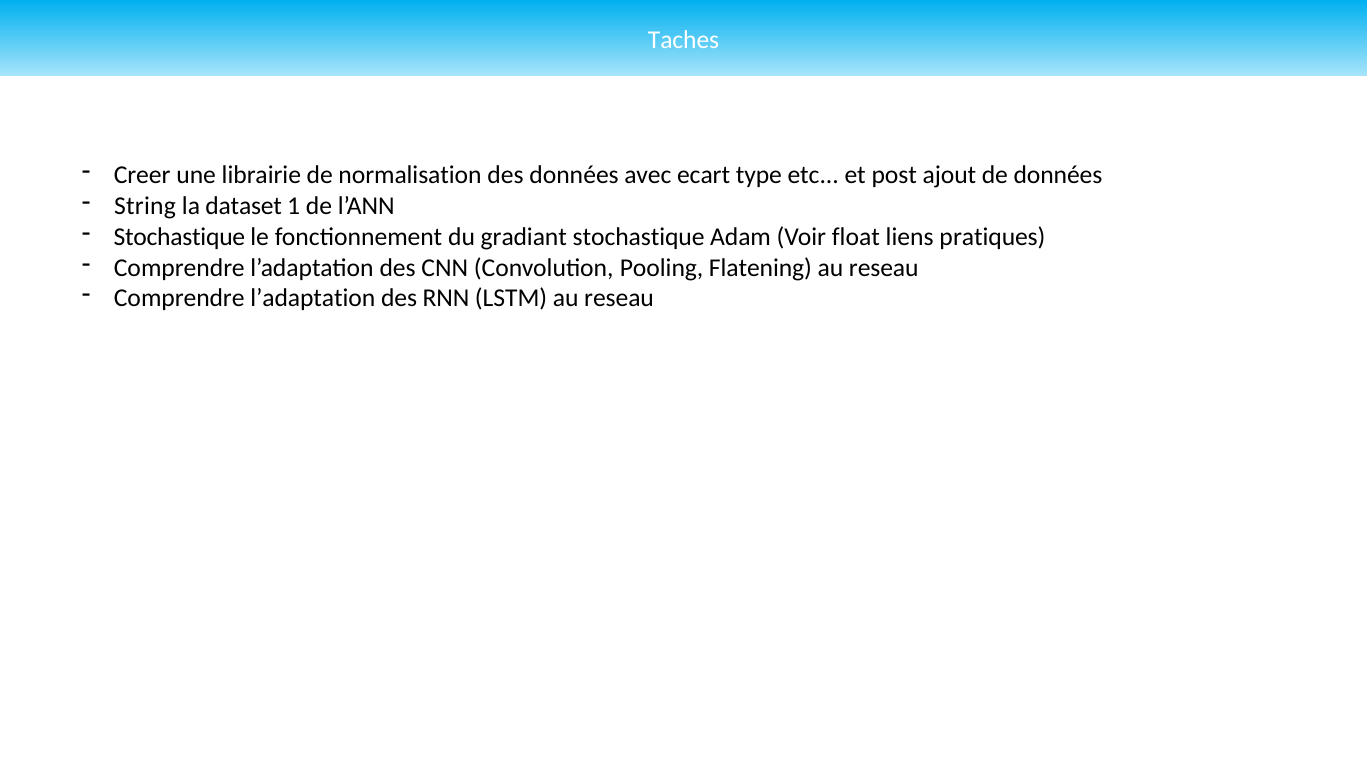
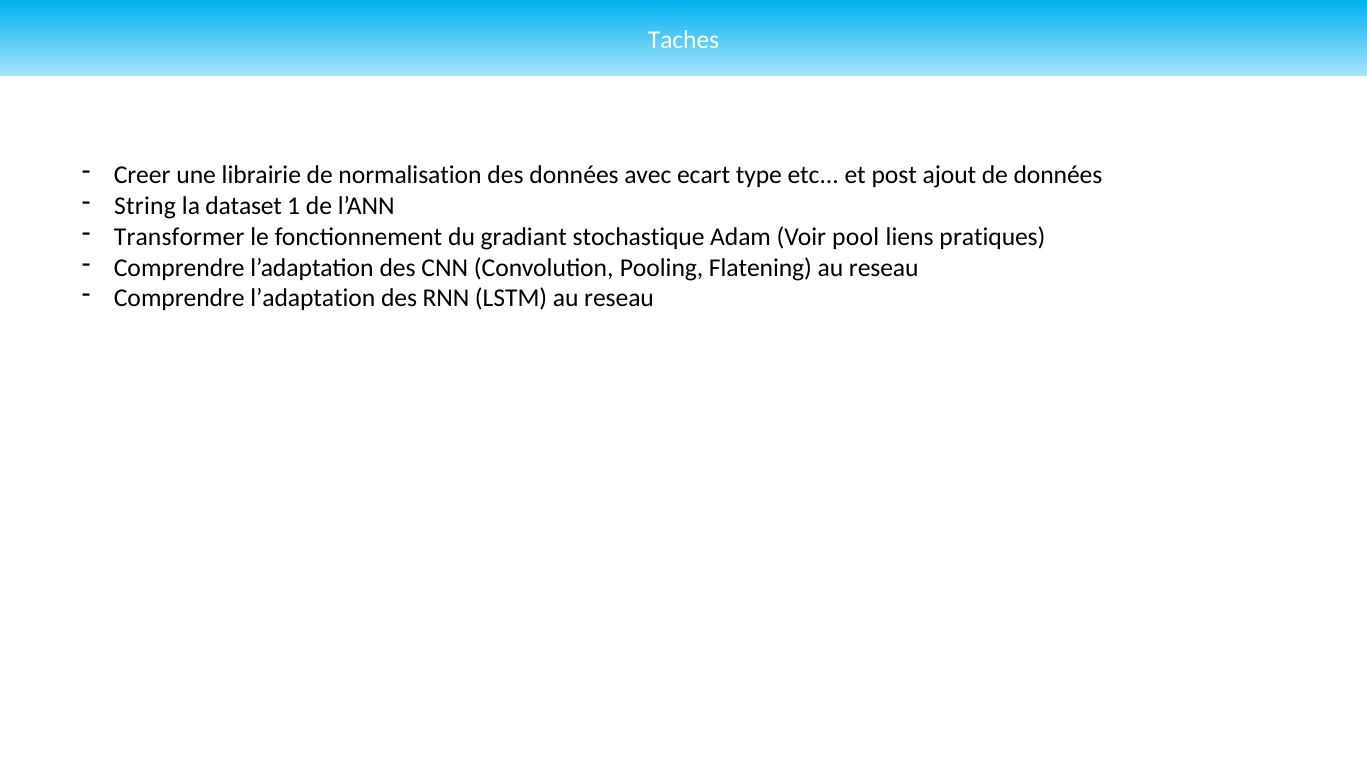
Stochastique at (179, 237): Stochastique -> Transformer
float: float -> pool
